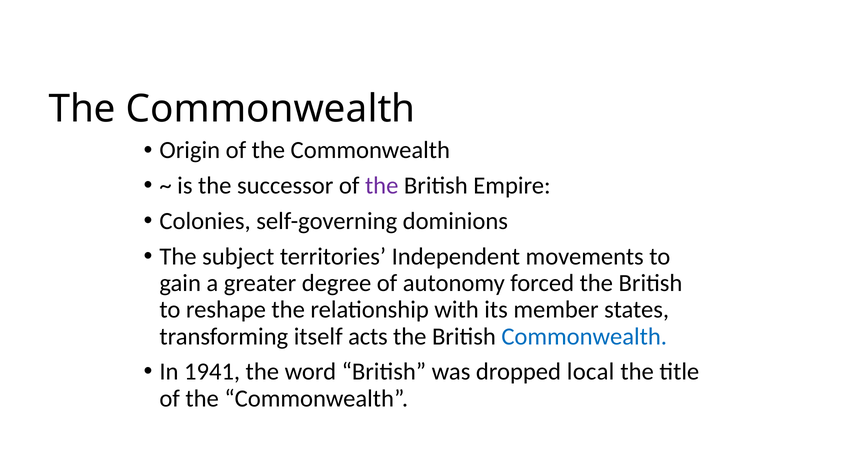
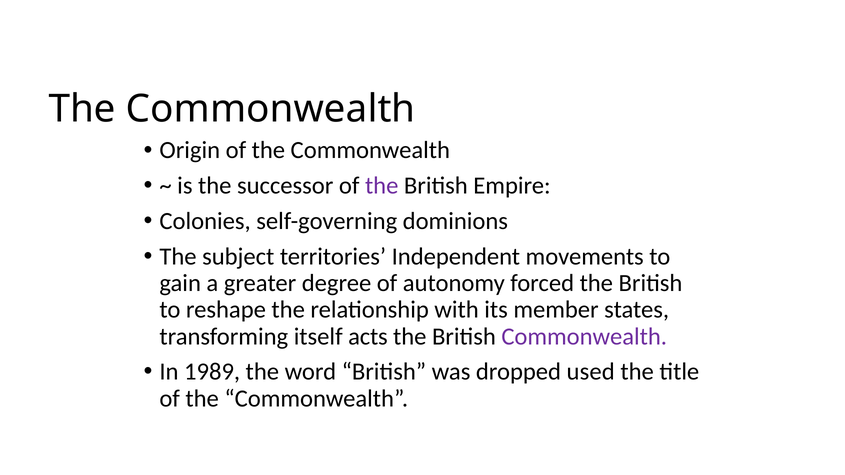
Commonwealth at (584, 337) colour: blue -> purple
1941: 1941 -> 1989
local: local -> used
